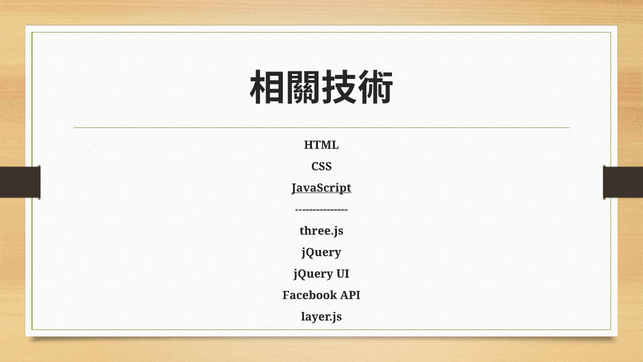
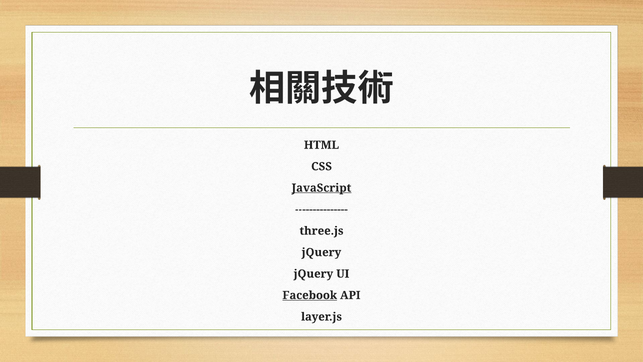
Facebook underline: none -> present
